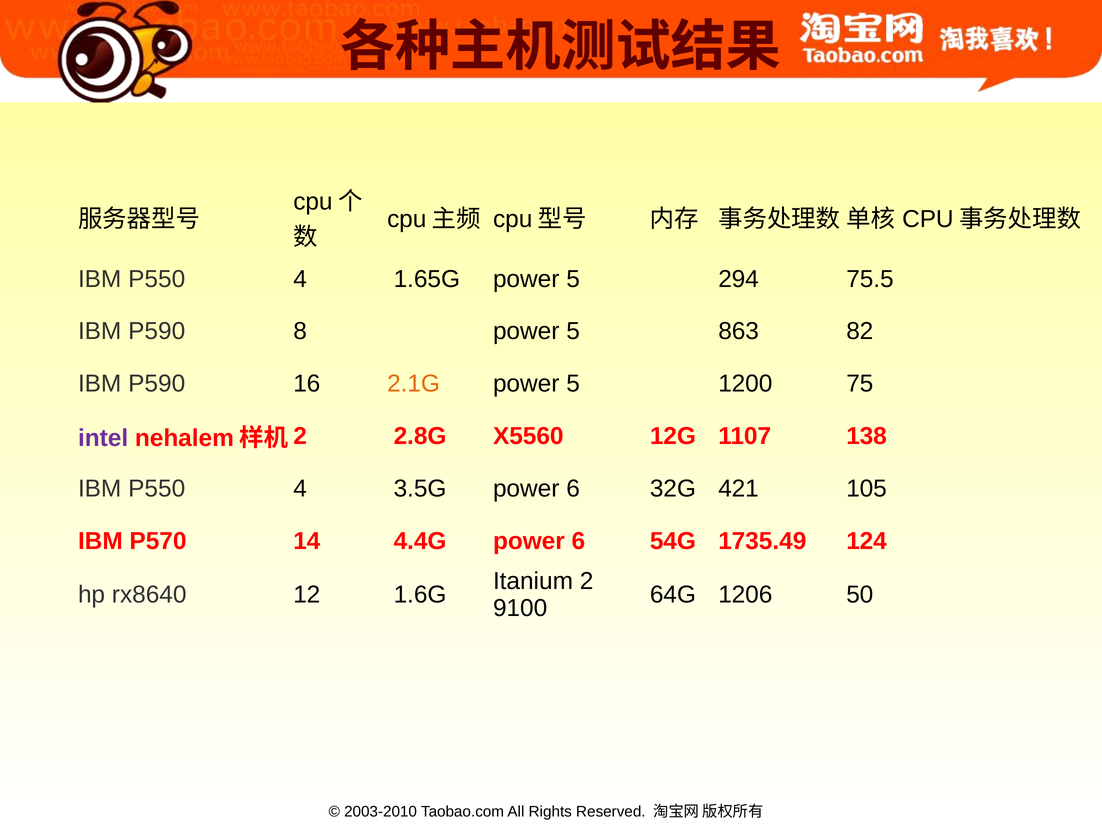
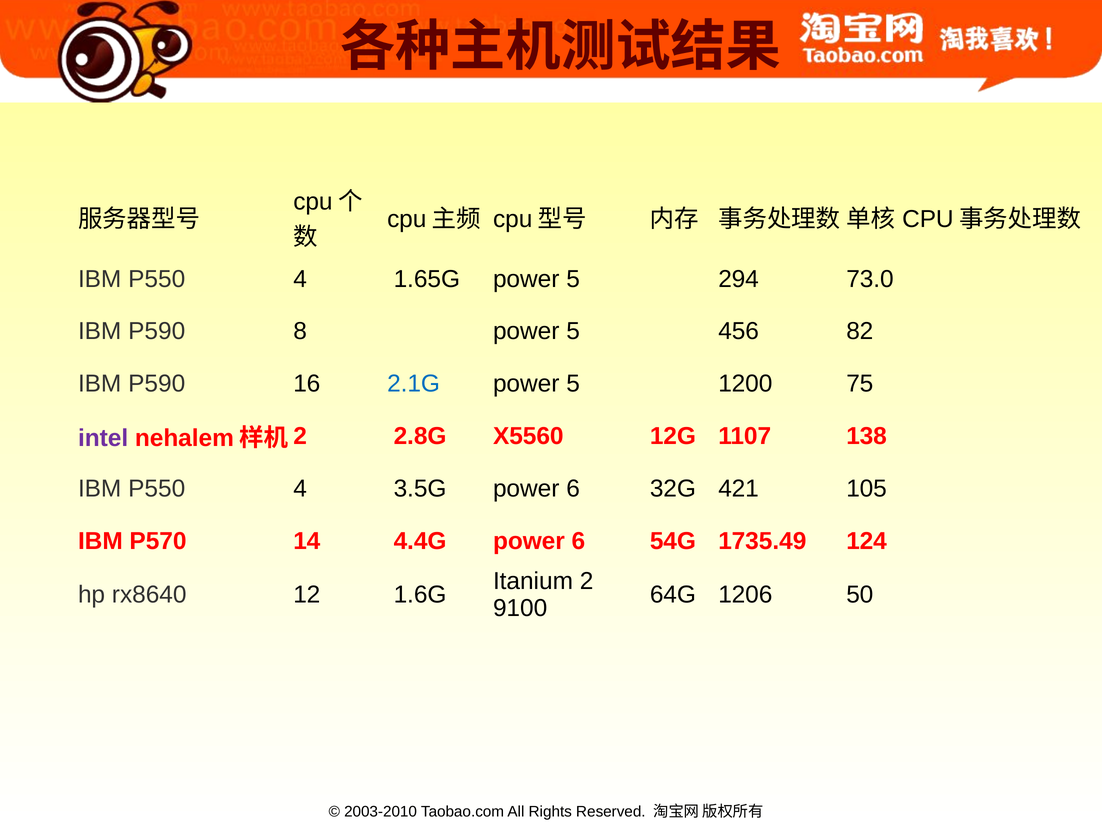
75.5: 75.5 -> 73.0
863: 863 -> 456
2.1G colour: orange -> blue
